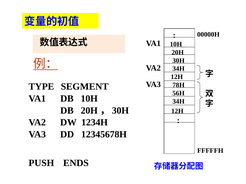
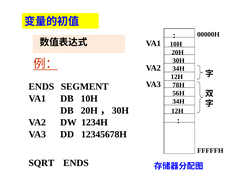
TYPE at (41, 87): TYPE -> ENDS
PUSH: PUSH -> SQRT
